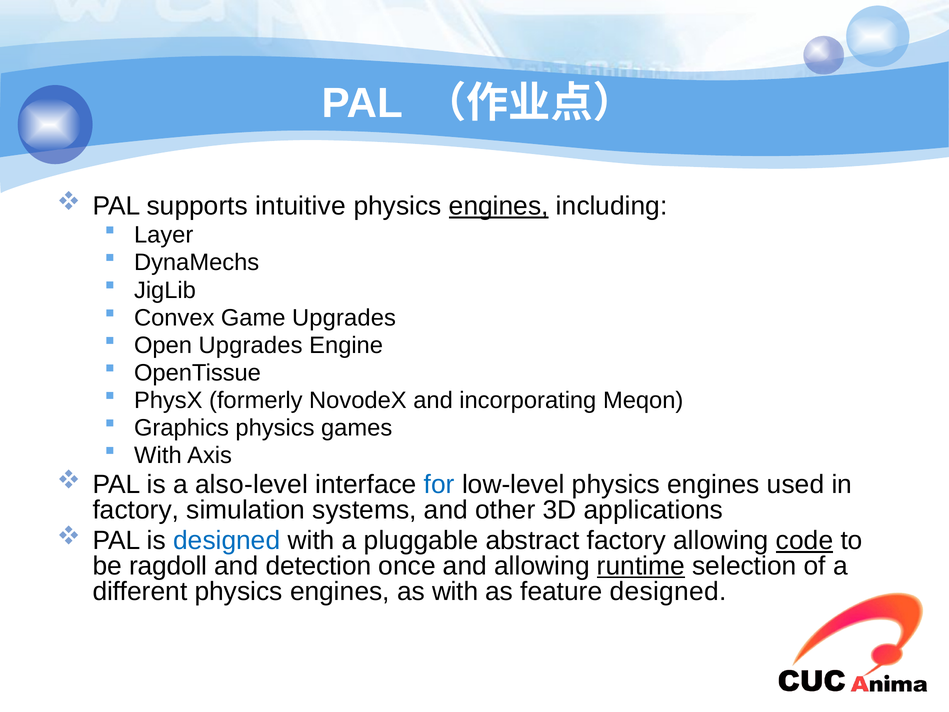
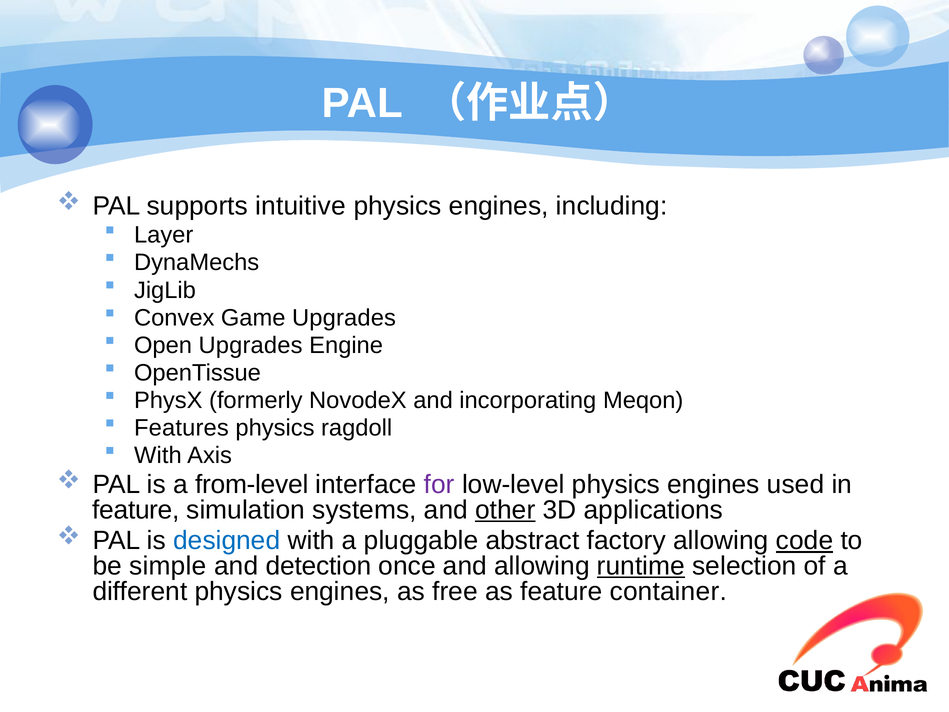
engines at (499, 206) underline: present -> none
Graphics: Graphics -> Features
games: games -> ragdoll
also-level: also-level -> from-level
for colour: blue -> purple
factory at (136, 510): factory -> feature
other underline: none -> present
ragdoll: ragdoll -> simple
as with: with -> free
feature designed: designed -> container
